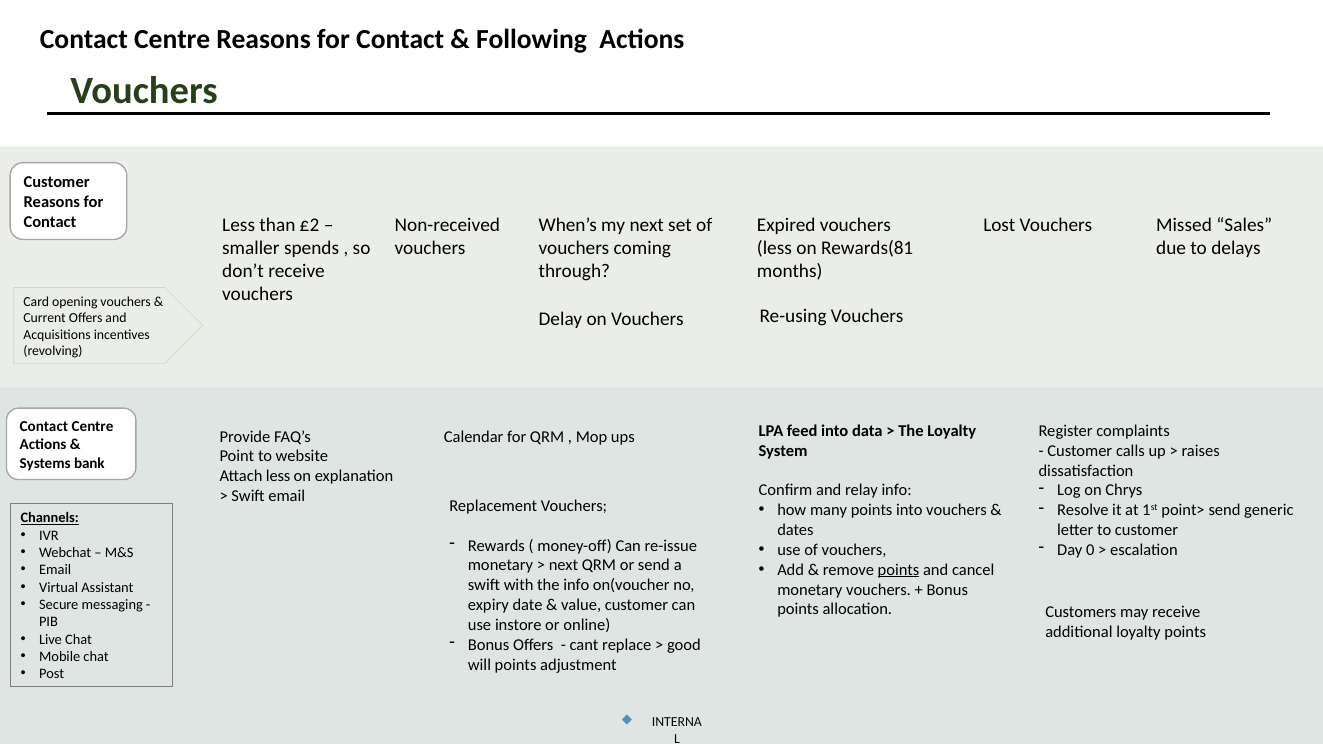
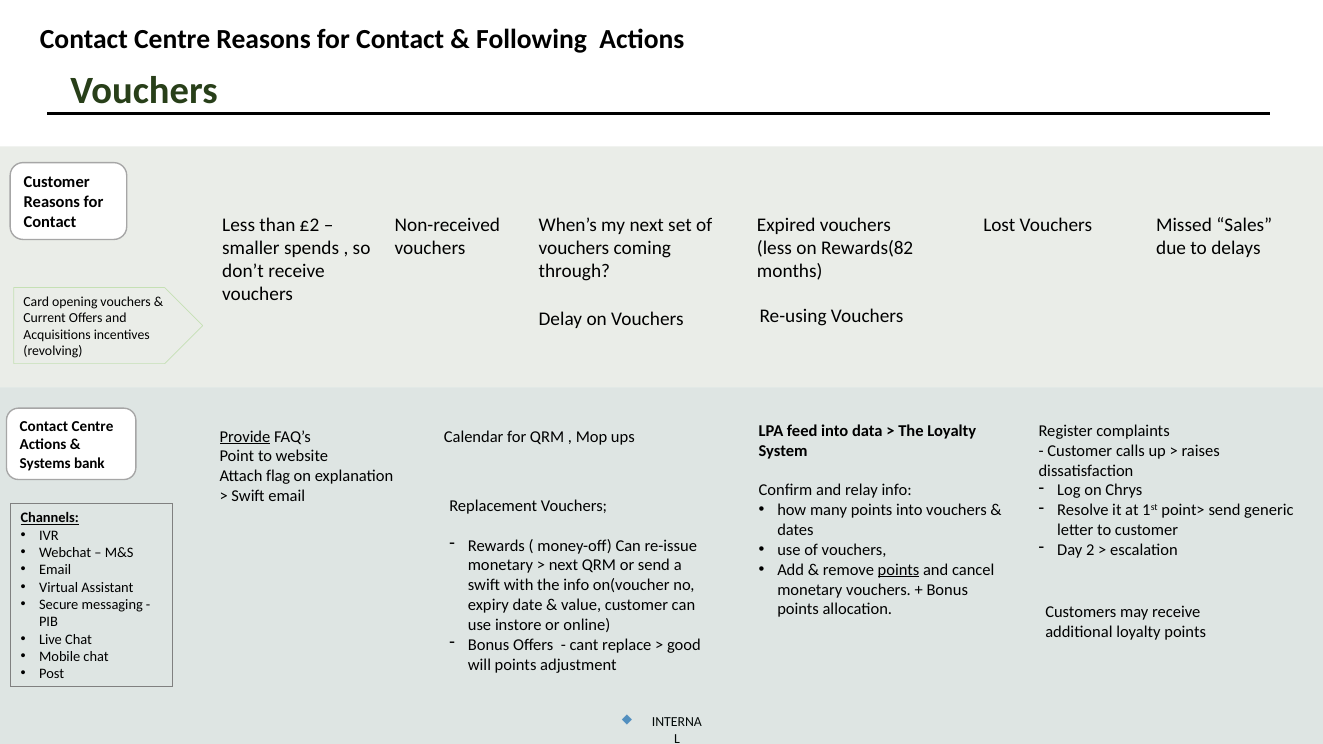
Rewards(81: Rewards(81 -> Rewards(82
Provide underline: none -> present
Attach less: less -> flag
0: 0 -> 2
